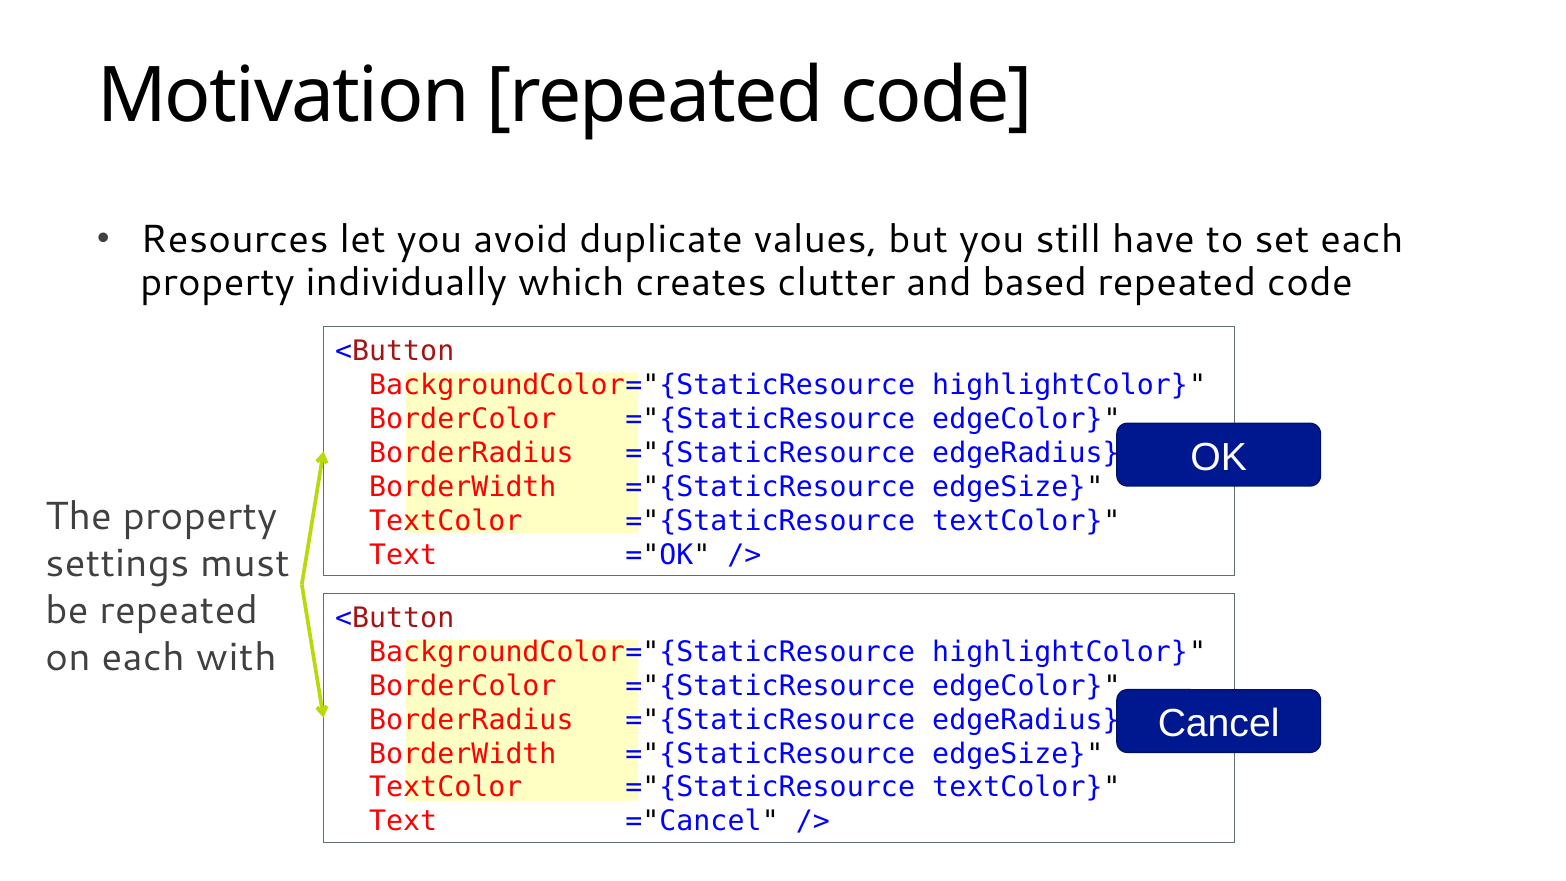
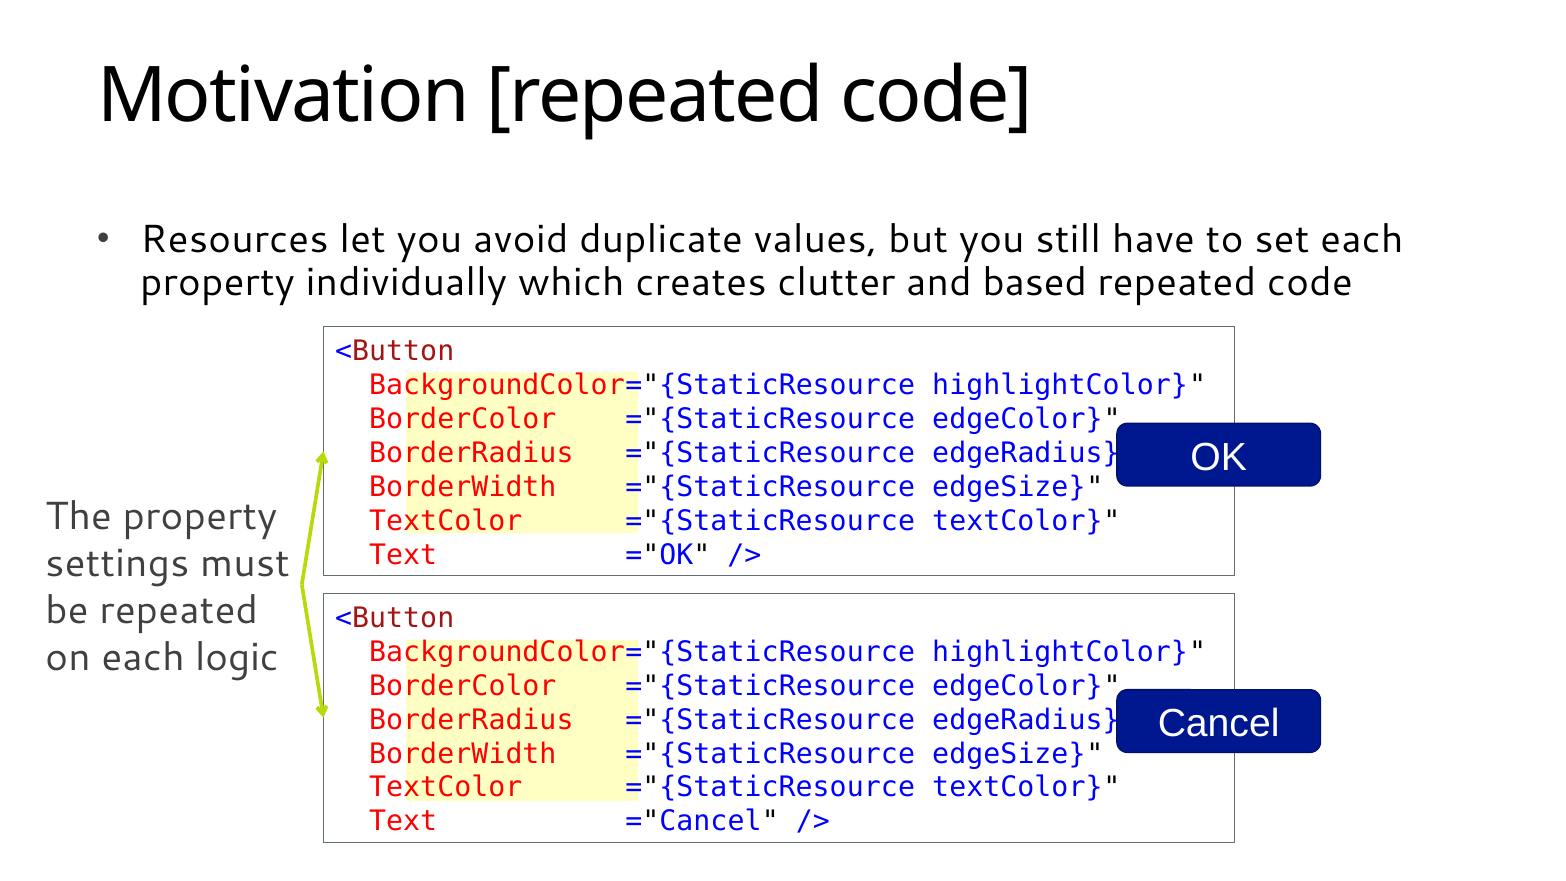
with: with -> logic
